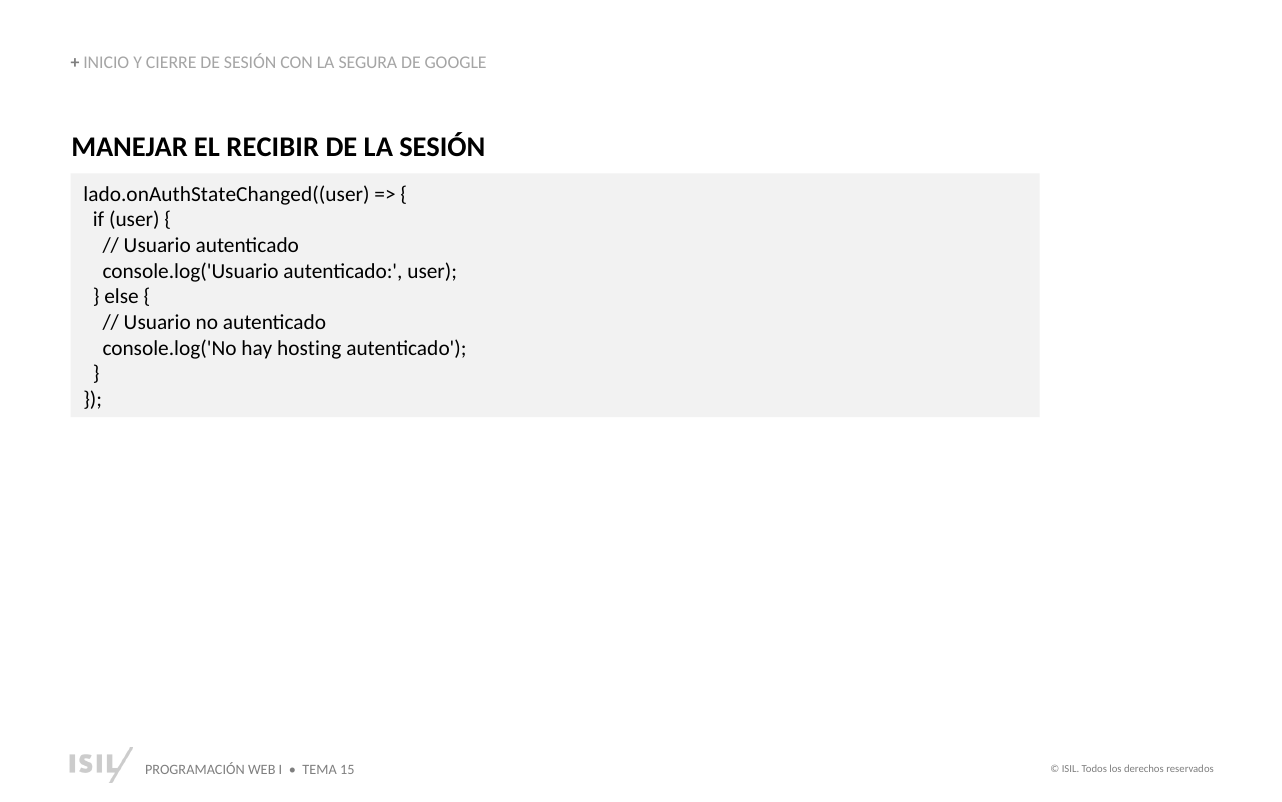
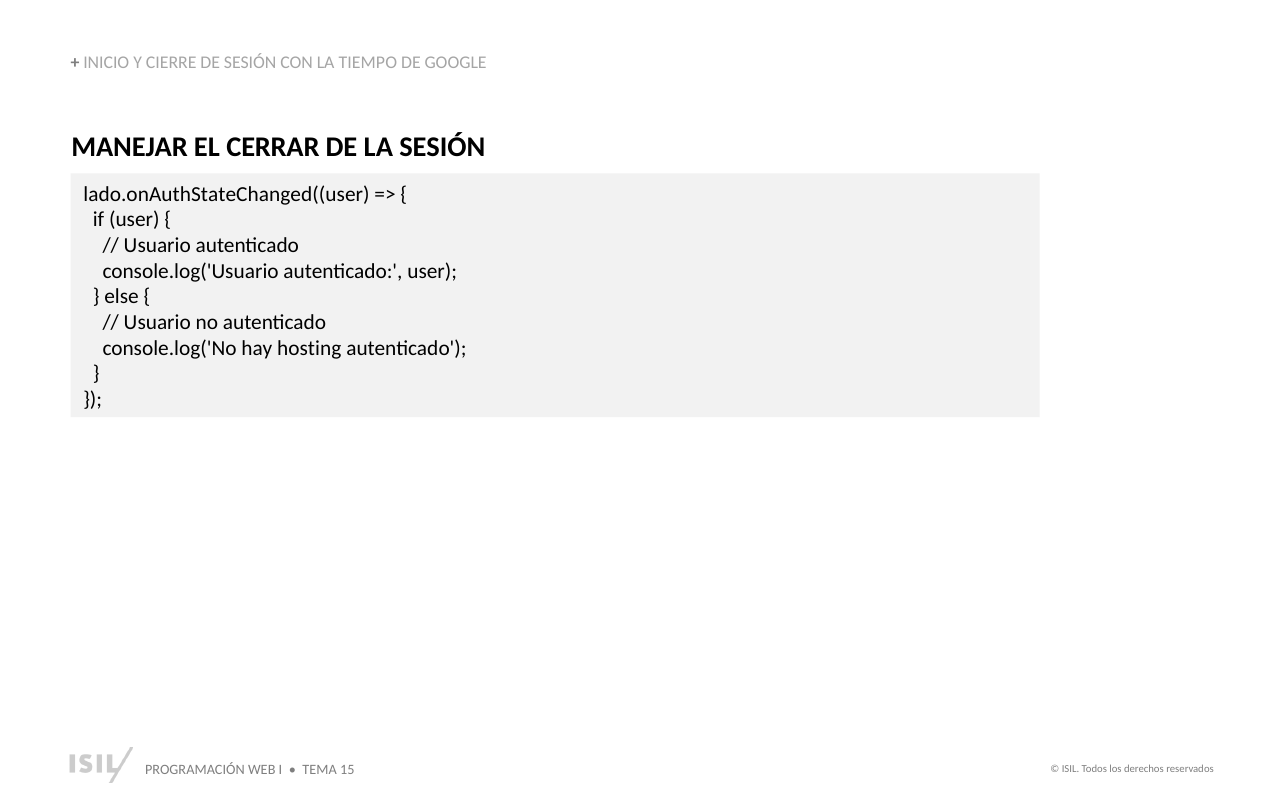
SEGURA: SEGURA -> TIEMPO
RECIBIR: RECIBIR -> CERRAR
